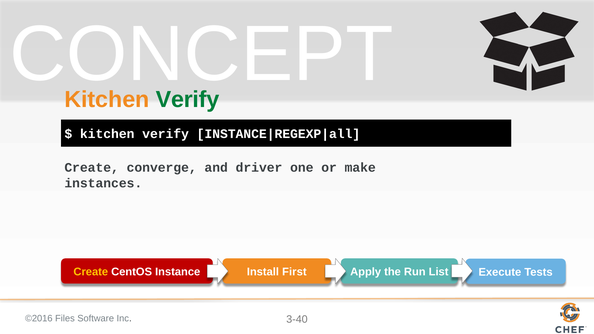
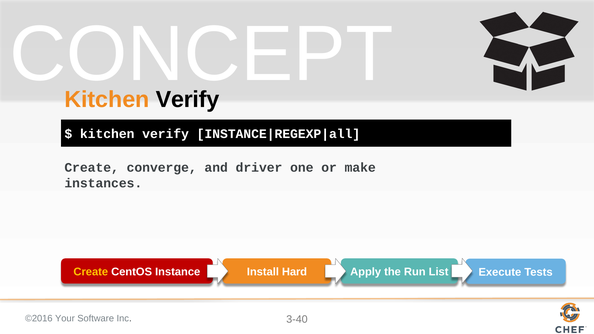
Verify at (188, 100) colour: green -> black
First: First -> Hard
Files: Files -> Your
